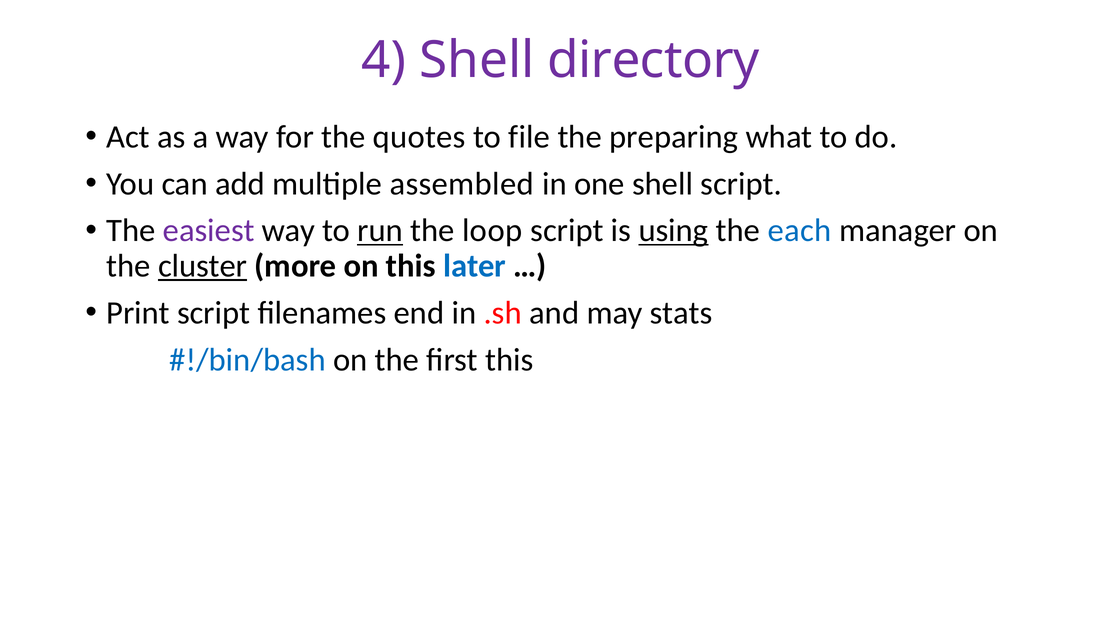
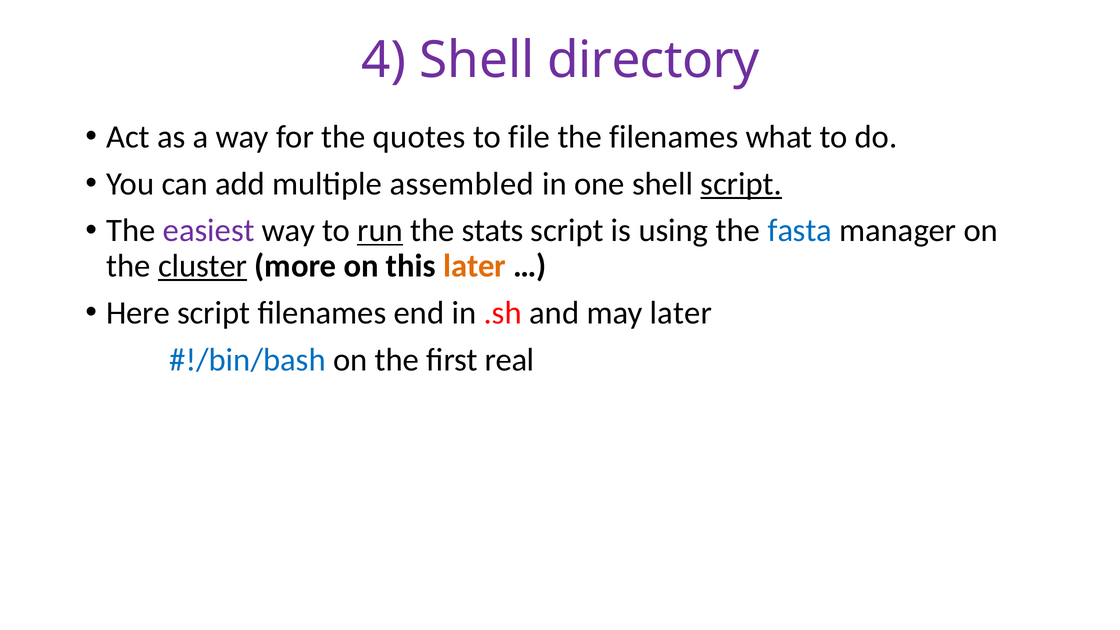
the preparing: preparing -> filenames
script at (741, 184) underline: none -> present
loop: loop -> stats
using underline: present -> none
each: each -> fasta
later at (475, 266) colour: blue -> orange
Print: Print -> Here
may stats: stats -> later
first this: this -> real
